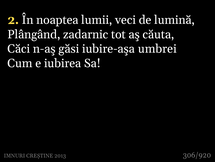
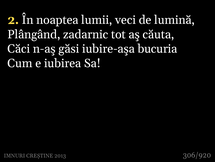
umbrei: umbrei -> bucuria
